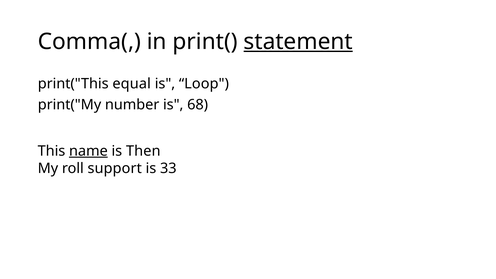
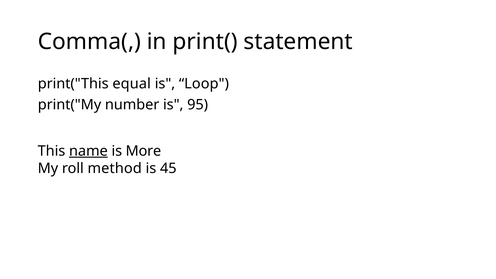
statement underline: present -> none
68: 68 -> 95
Then: Then -> More
support: support -> method
33: 33 -> 45
